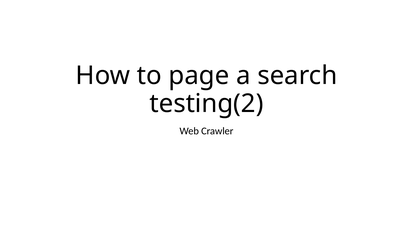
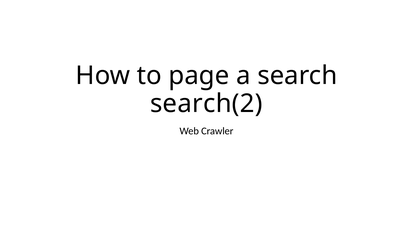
testing(2: testing(2 -> search(2
